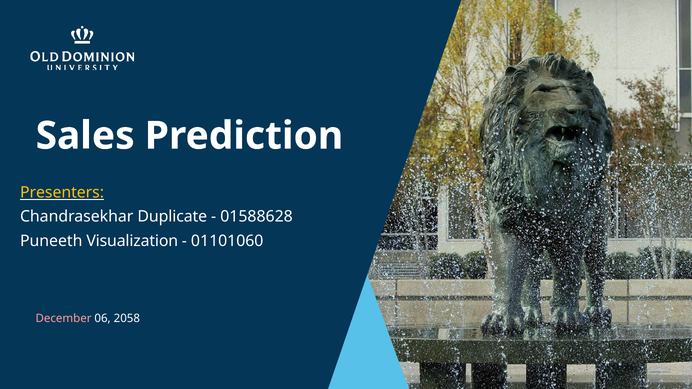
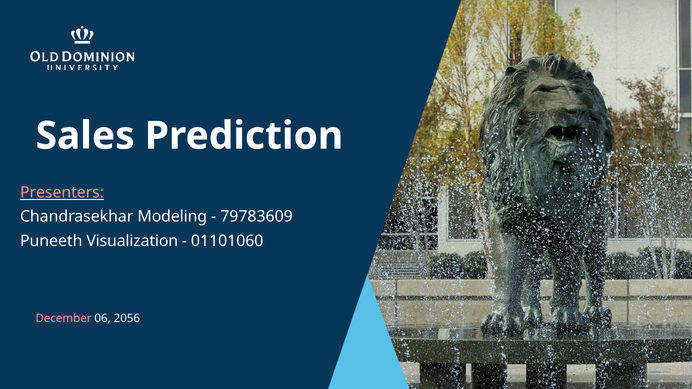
Presenters colour: yellow -> pink
Duplicate: Duplicate -> Modeling
01588628: 01588628 -> 79783609
2058: 2058 -> 2056
